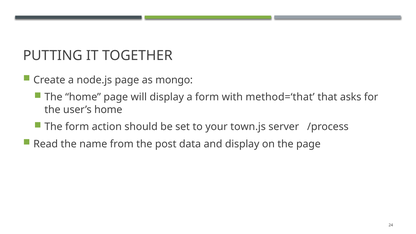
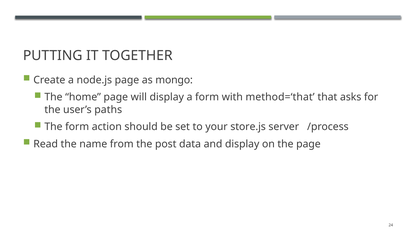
user’s home: home -> paths
town.js: town.js -> store.js
